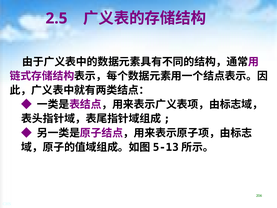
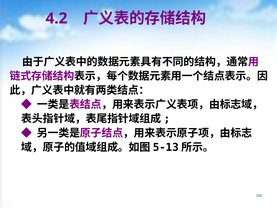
2.5: 2.5 -> 4.2
